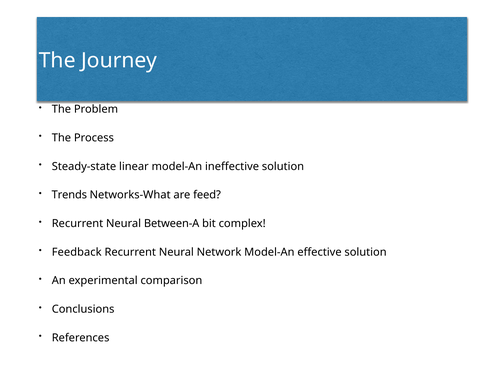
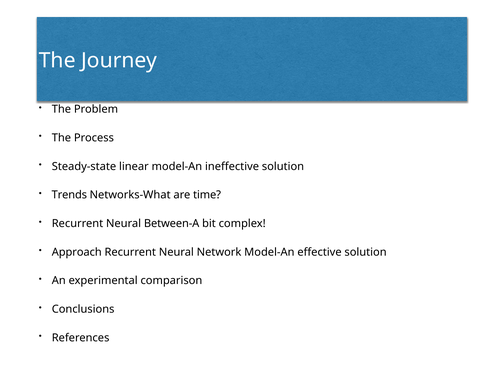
feed: feed -> time
Feedback: Feedback -> Approach
